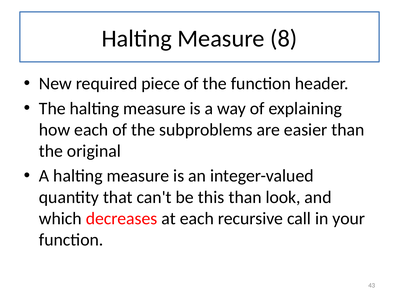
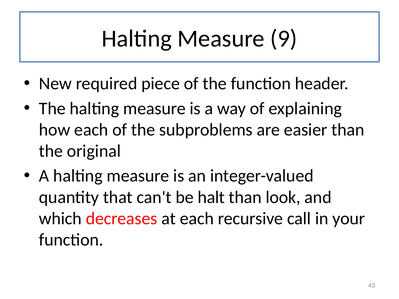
8: 8 -> 9
this: this -> halt
